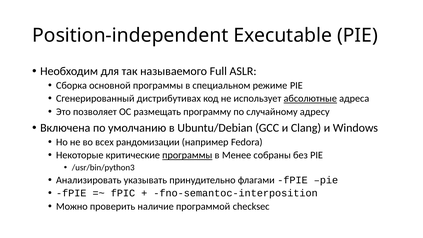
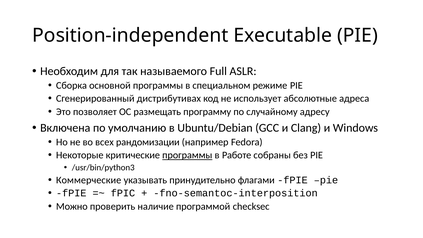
абсолютные underline: present -> none
Менее: Менее -> Работе
Анализировать: Анализировать -> Коммерческие
